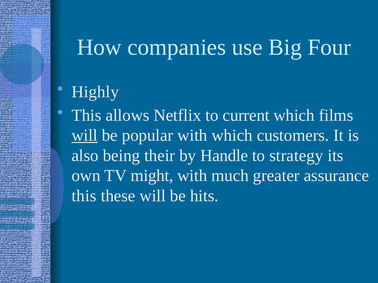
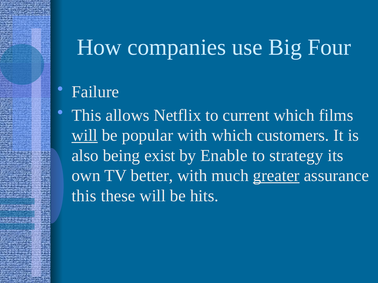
Highly: Highly -> Failure
their: their -> exist
Handle: Handle -> Enable
might: might -> better
greater underline: none -> present
